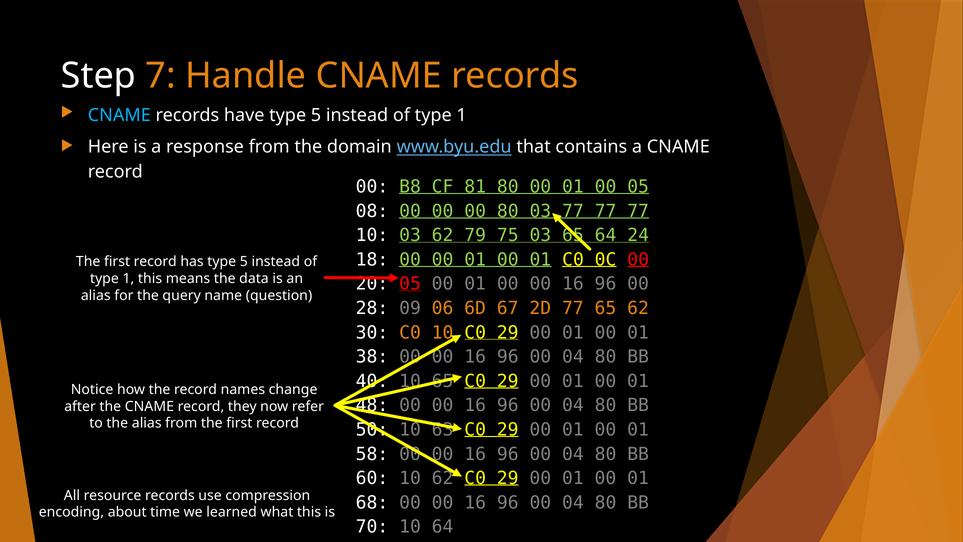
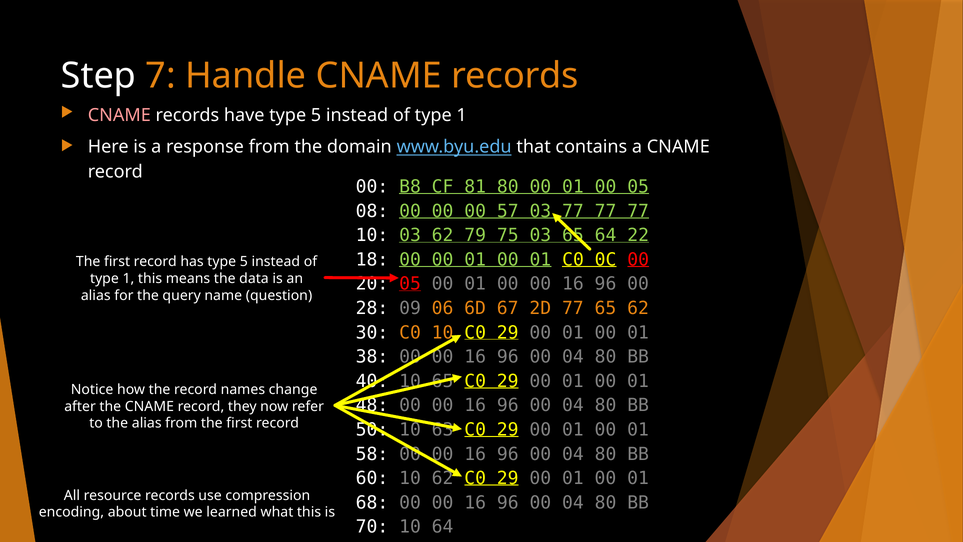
CNAME at (119, 115) colour: light blue -> pink
00 80: 80 -> 57
24: 24 -> 22
